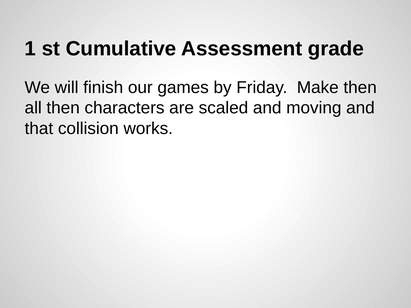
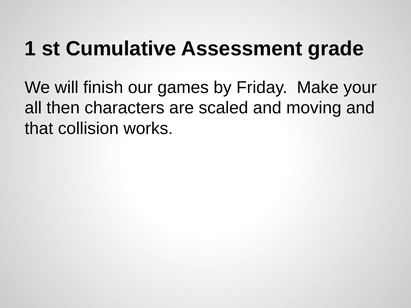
Make then: then -> your
